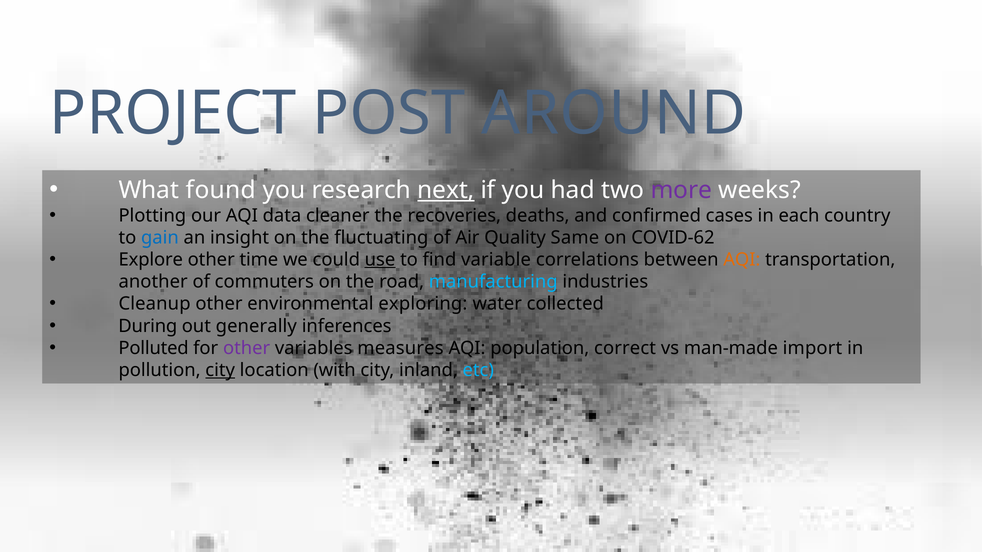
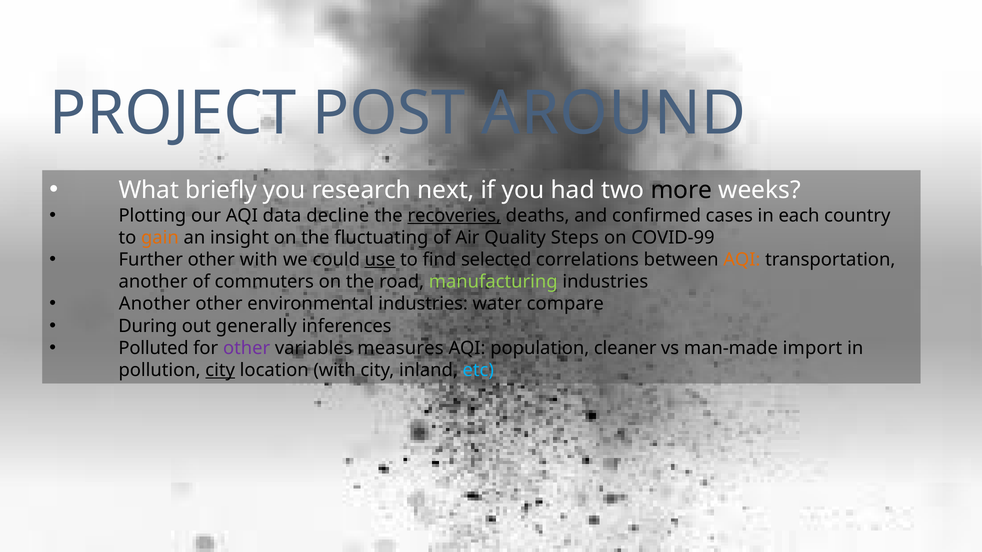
found: found -> briefly
next underline: present -> none
more colour: purple -> black
cleaner: cleaner -> decline
recoveries underline: none -> present
gain colour: blue -> orange
Same: Same -> Steps
COVID-62: COVID-62 -> COVID-99
Explore: Explore -> Further
other time: time -> with
variable: variable -> selected
manufacturing colour: light blue -> light green
Cleanup at (155, 304): Cleanup -> Another
environmental exploring: exploring -> industries
collected: collected -> compare
correct: correct -> cleaner
